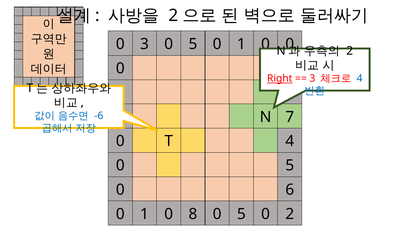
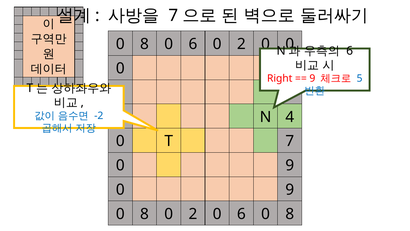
2 at (173, 16): 2 -> 7
3 at (144, 44): 3 -> 8
5 at (193, 44): 5 -> 6
1 at (241, 44): 1 -> 2
2 at (350, 51): 2 -> 6
Right underline: present -> none
3 at (312, 78): 3 -> 9
4 at (360, 78): 4 -> 5
-6: -6 -> -2
7: 7 -> 4
T 4: 4 -> 7
5 at (290, 165): 5 -> 9
6 at (290, 189): 6 -> 9
1 at (144, 214): 1 -> 8
8 at (193, 214): 8 -> 2
5 at (241, 214): 5 -> 6
2 at (290, 214): 2 -> 8
